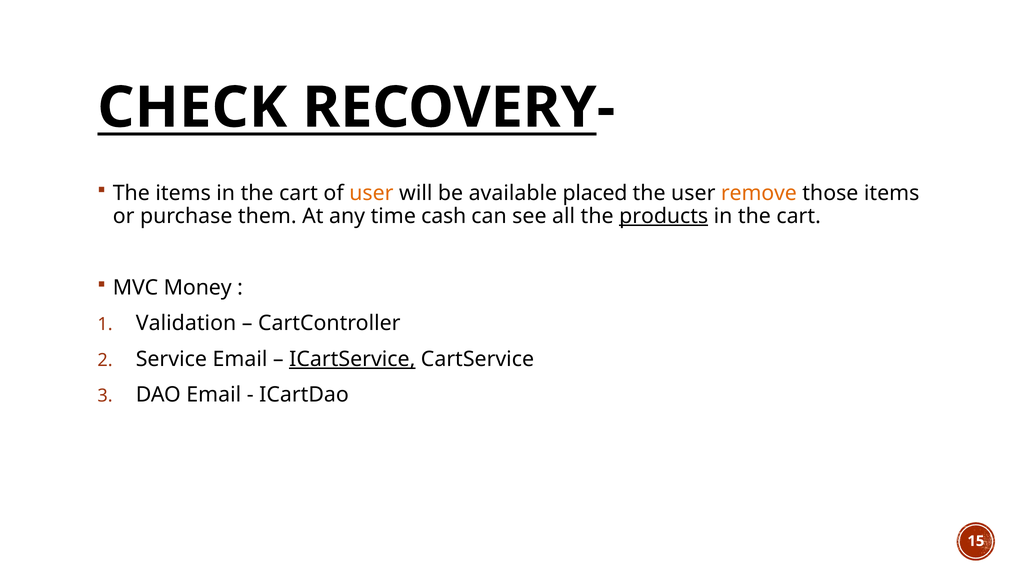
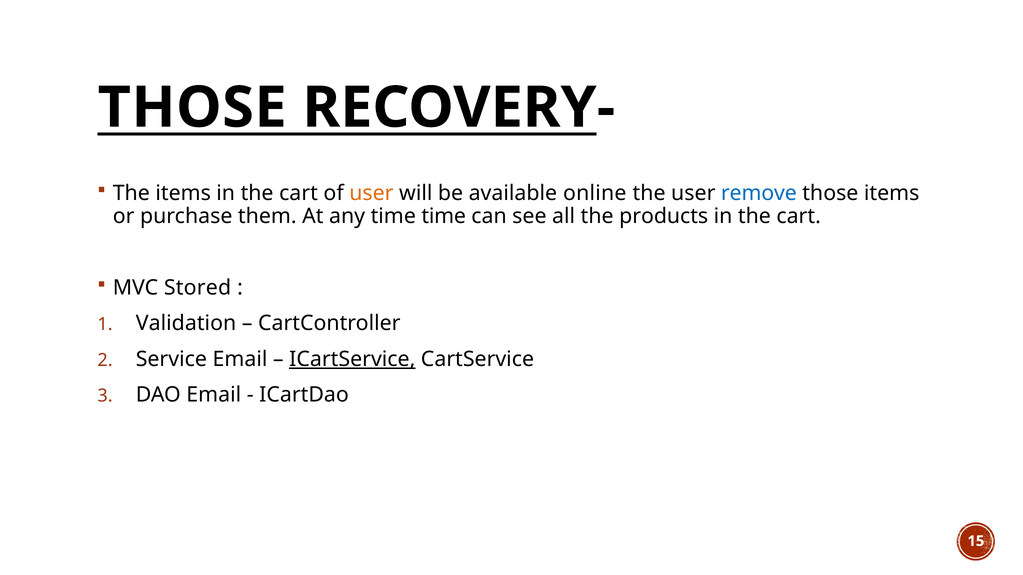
CHECK at (192, 108): CHECK -> THOSE
placed: placed -> online
remove colour: orange -> blue
time cash: cash -> time
products underline: present -> none
Money: Money -> Stored
